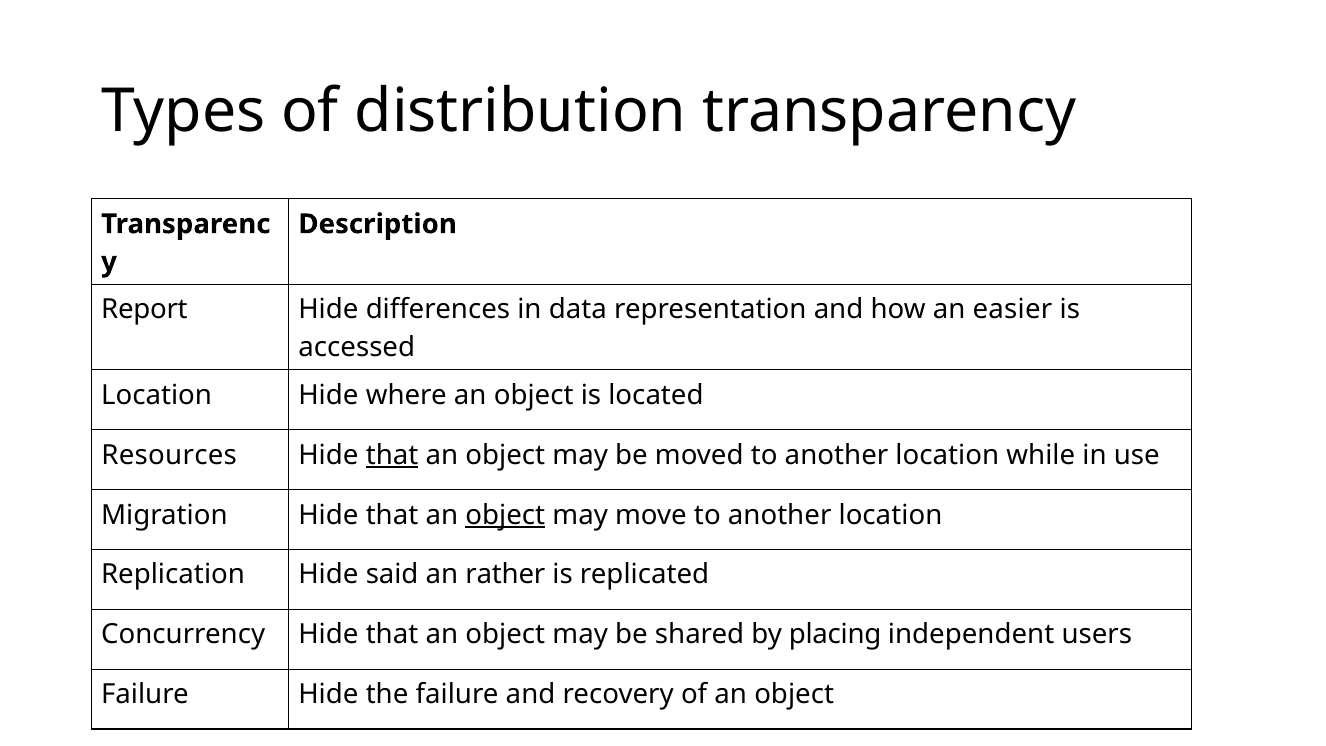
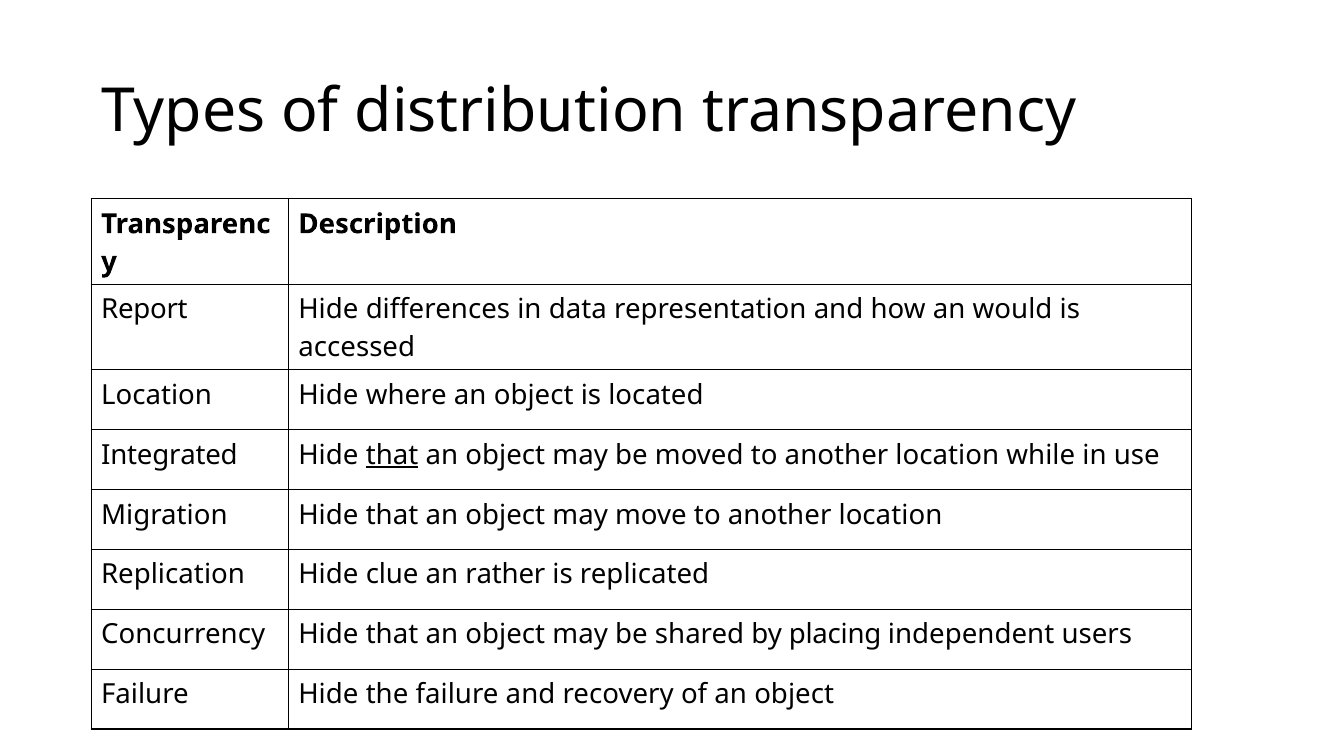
easier: easier -> would
Resources: Resources -> Integrated
object at (505, 515) underline: present -> none
said: said -> clue
